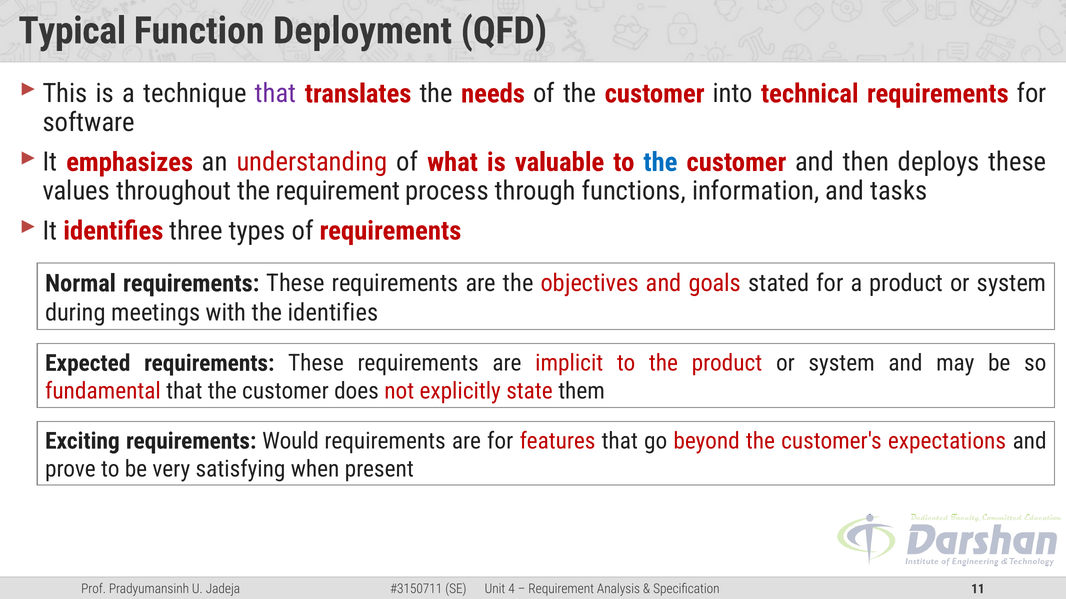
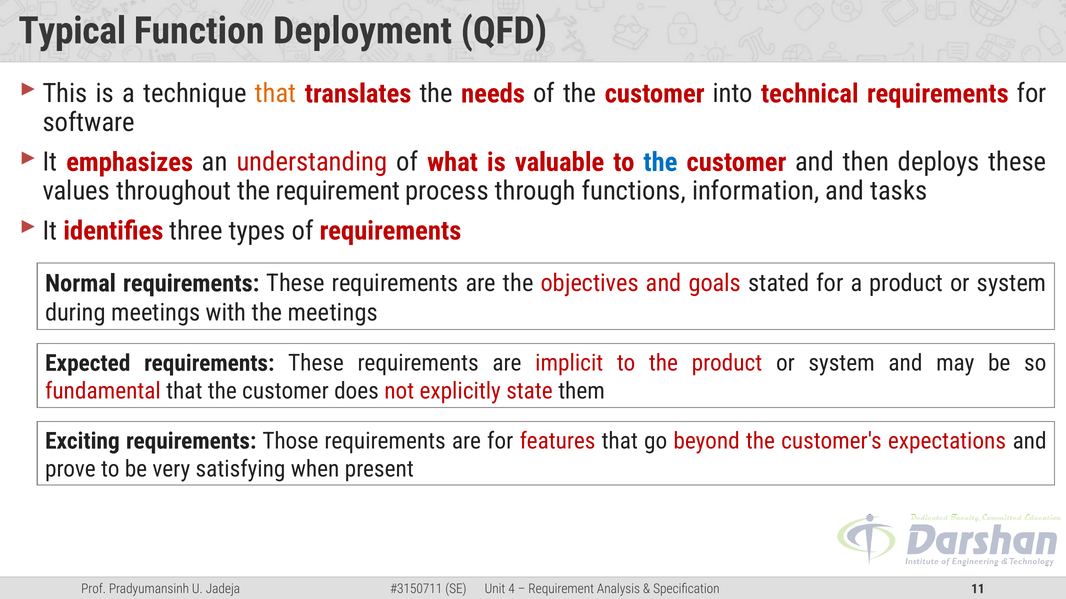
that at (276, 94) colour: purple -> orange
the identifies: identifies -> meetings
Would: Would -> Those
